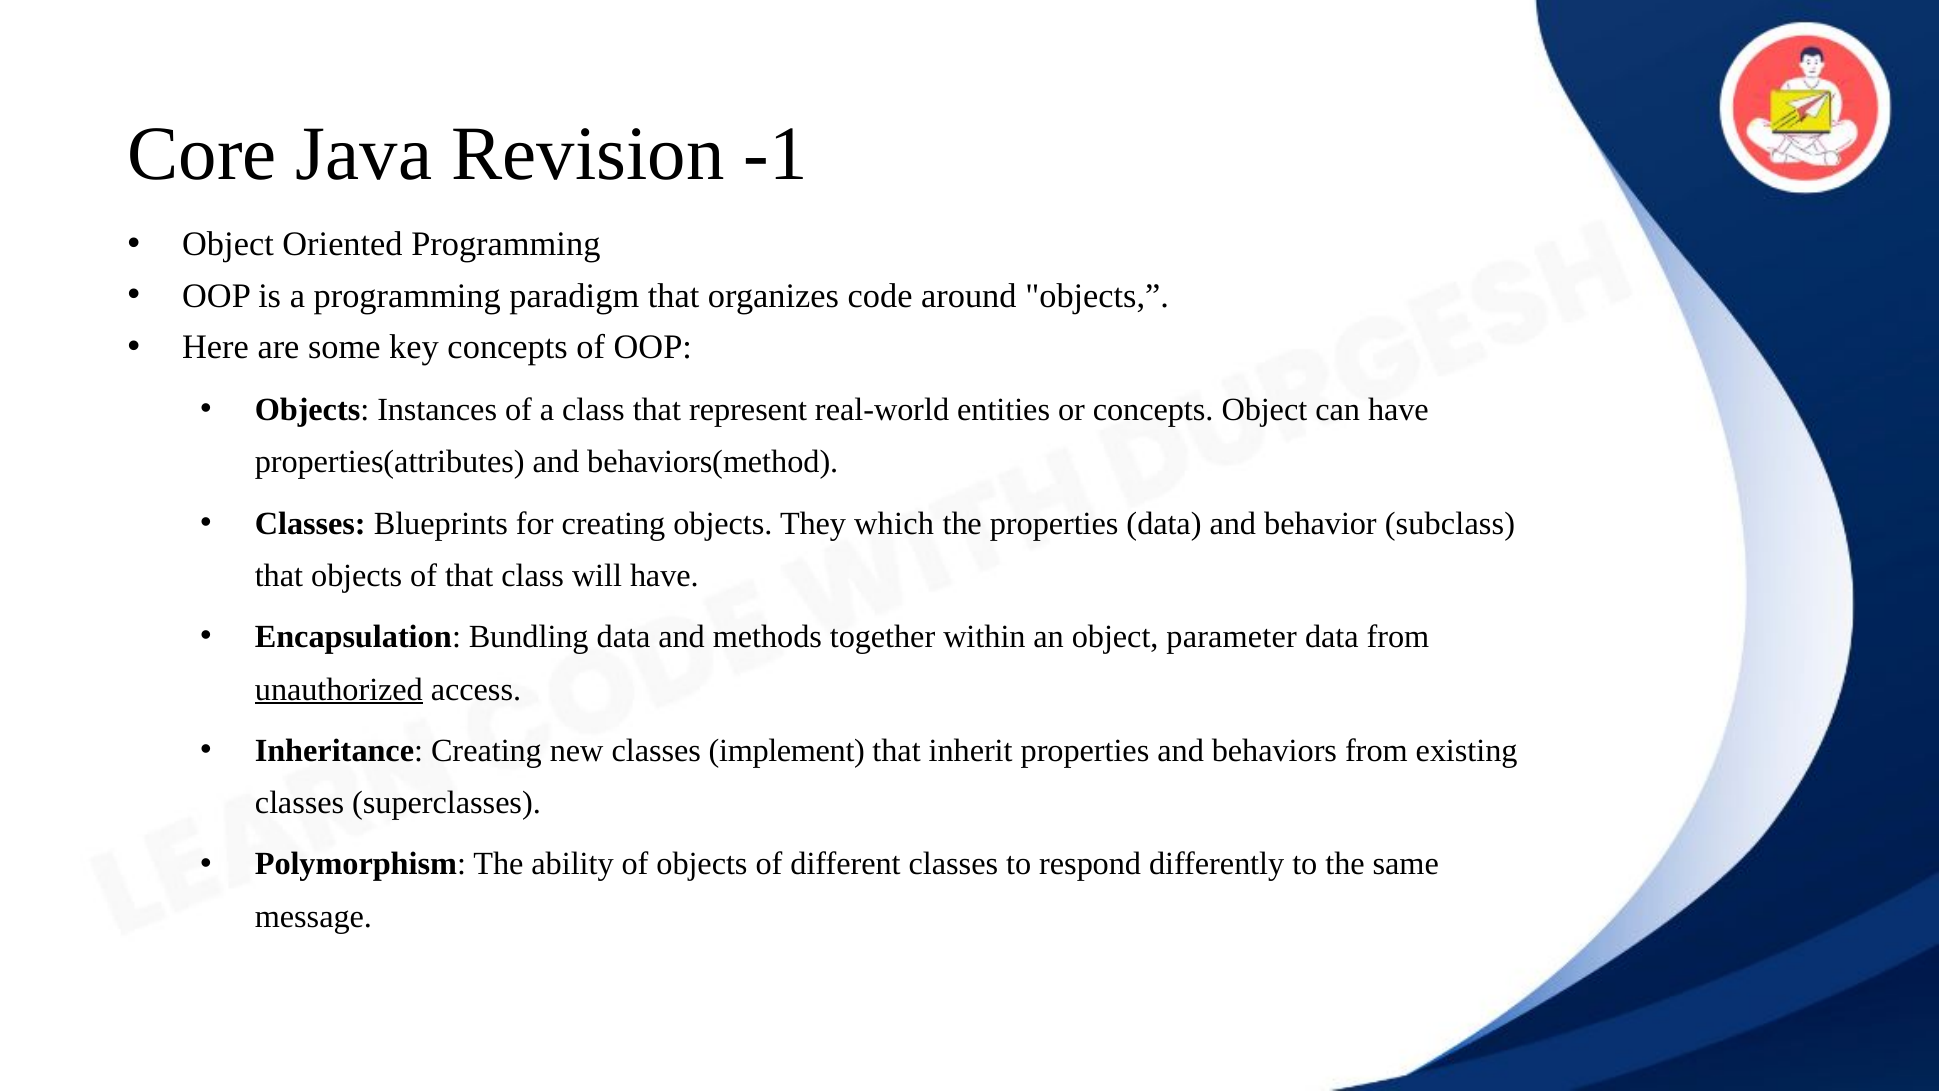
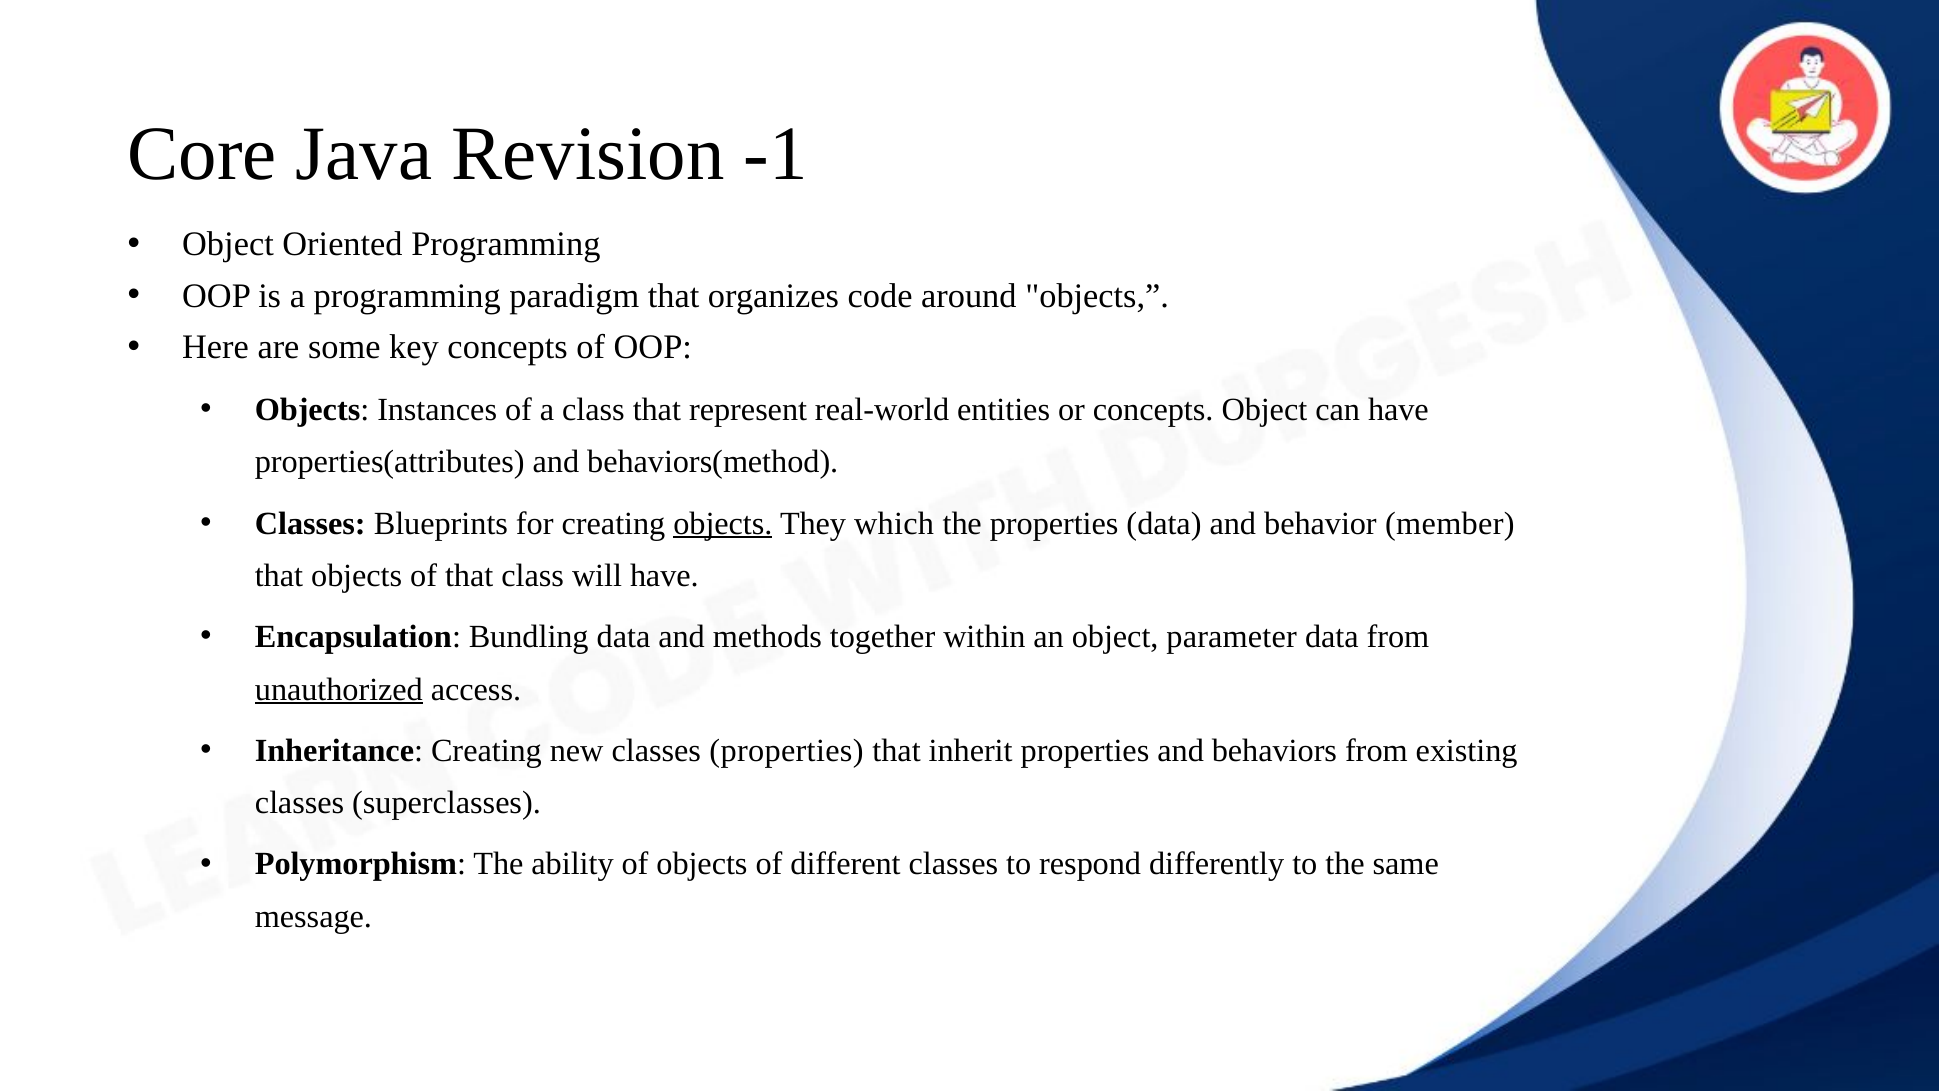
objects at (723, 523) underline: none -> present
subclass: subclass -> member
classes implement: implement -> properties
